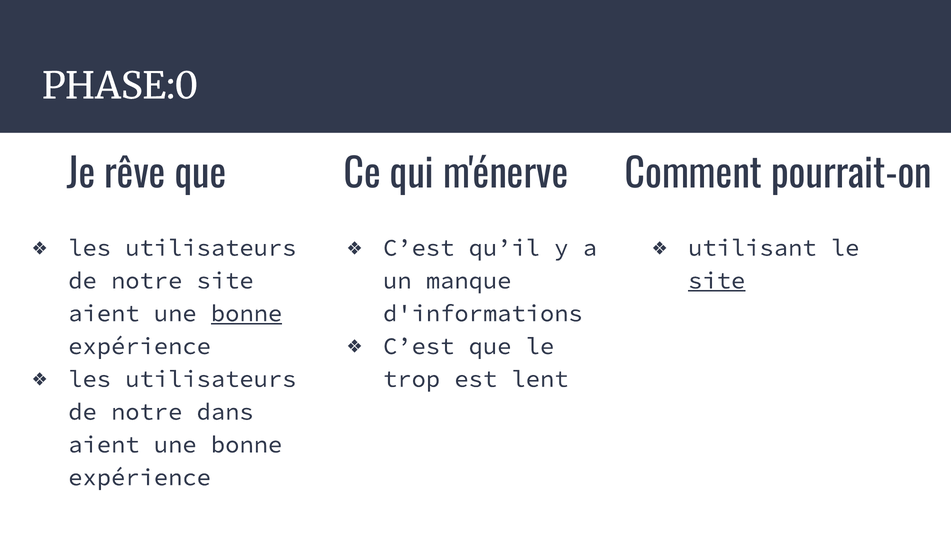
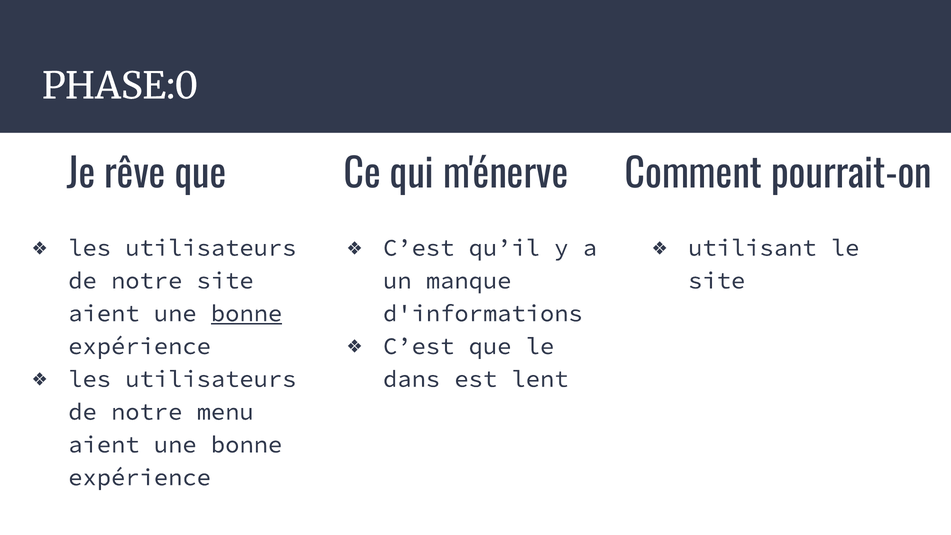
site at (717, 281) underline: present -> none
trop: trop -> dans
dans: dans -> menu
